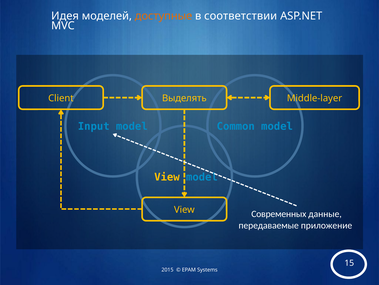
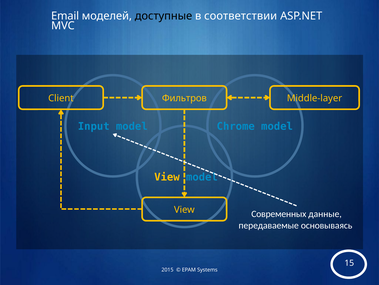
Идея: Идея -> Email
доступные colour: orange -> black
Выделять: Выделять -> Фильтров
Common: Common -> Chrome
приложение: приложение -> основываясь
